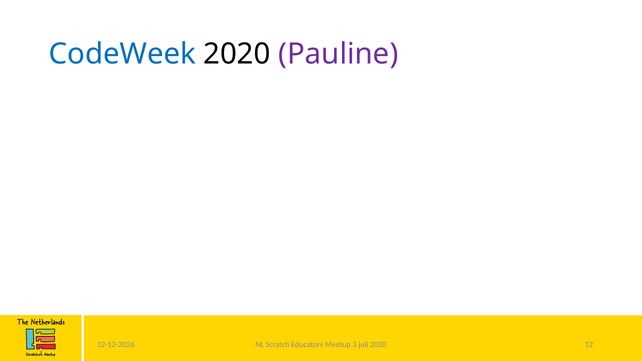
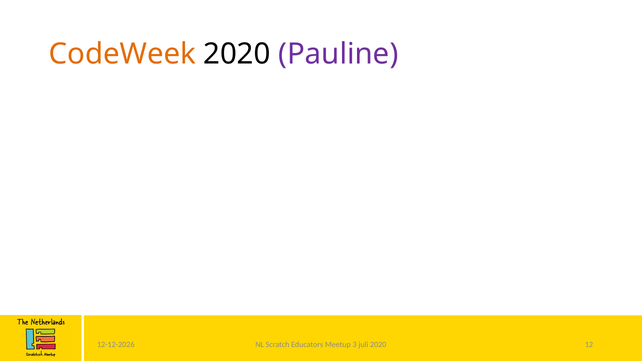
CodeWeek colour: blue -> orange
